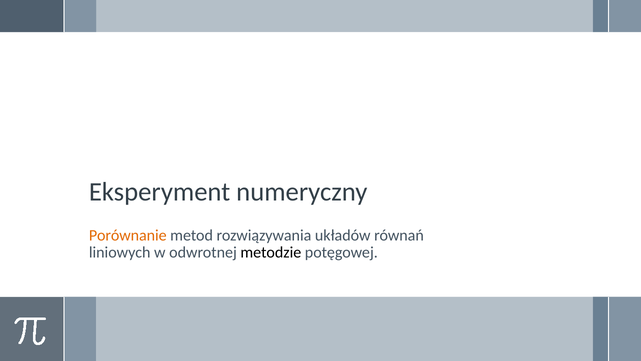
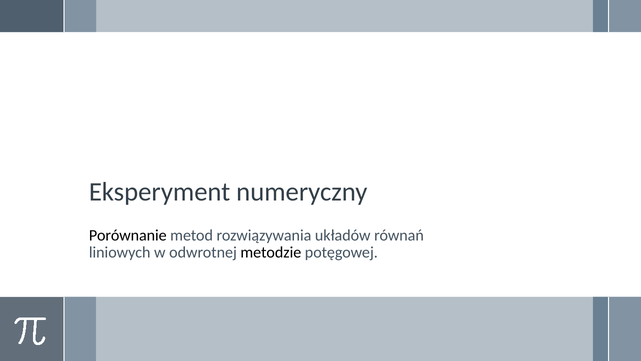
Porównanie colour: orange -> black
